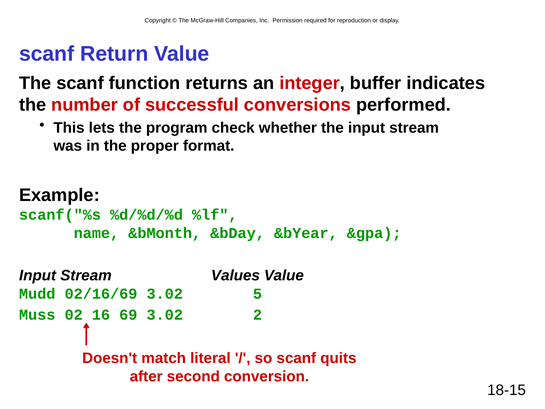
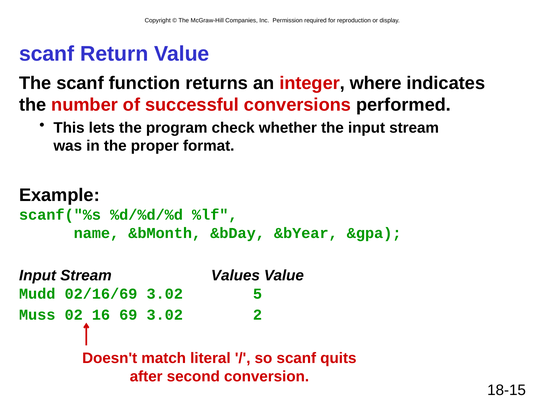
buffer: buffer -> where
